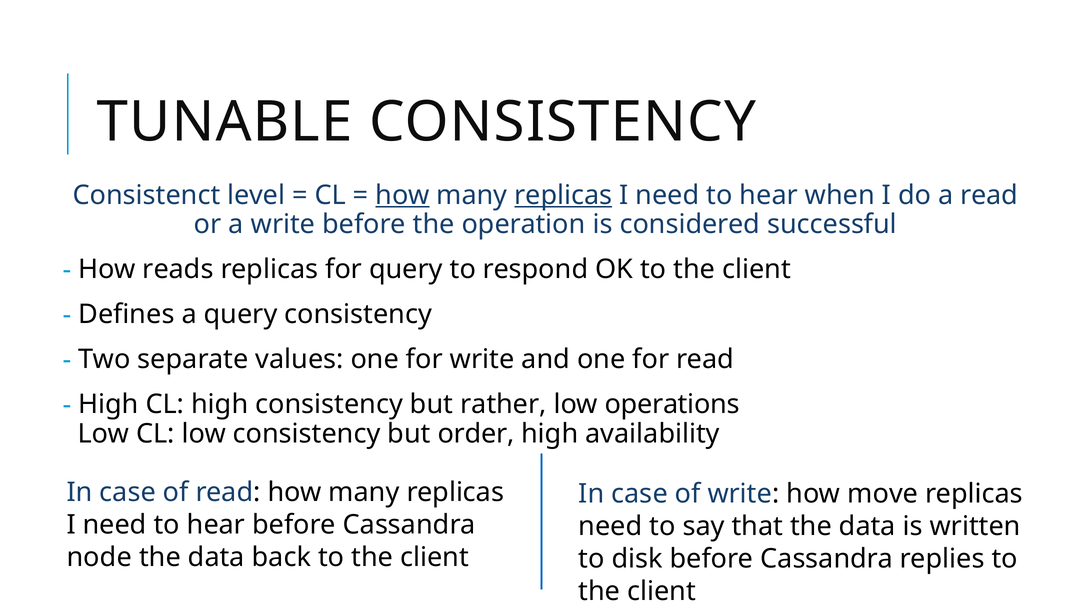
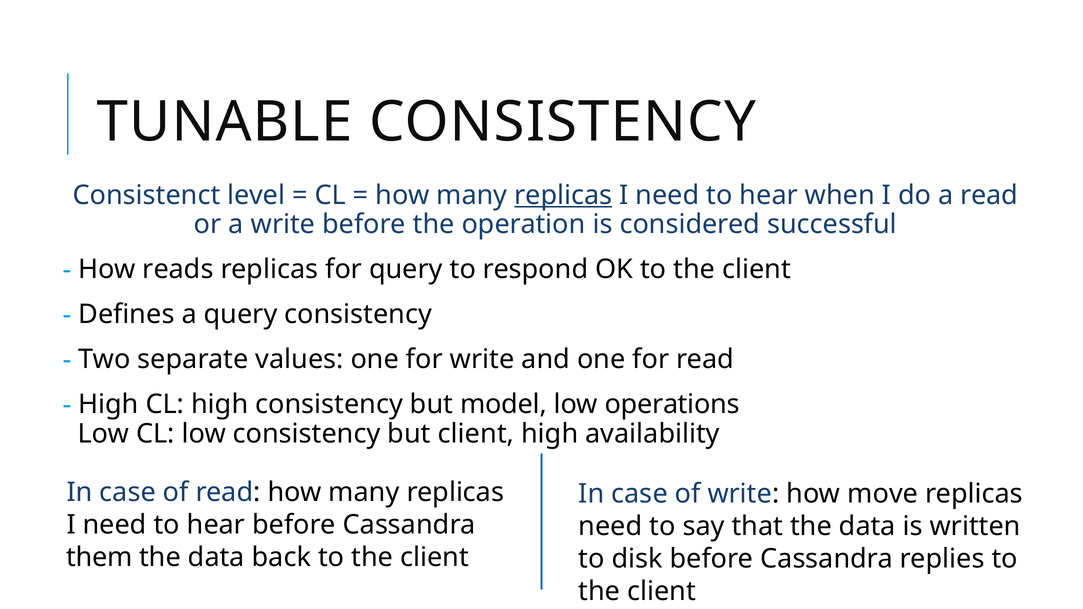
how at (402, 195) underline: present -> none
rather: rather -> model
but order: order -> client
node: node -> them
